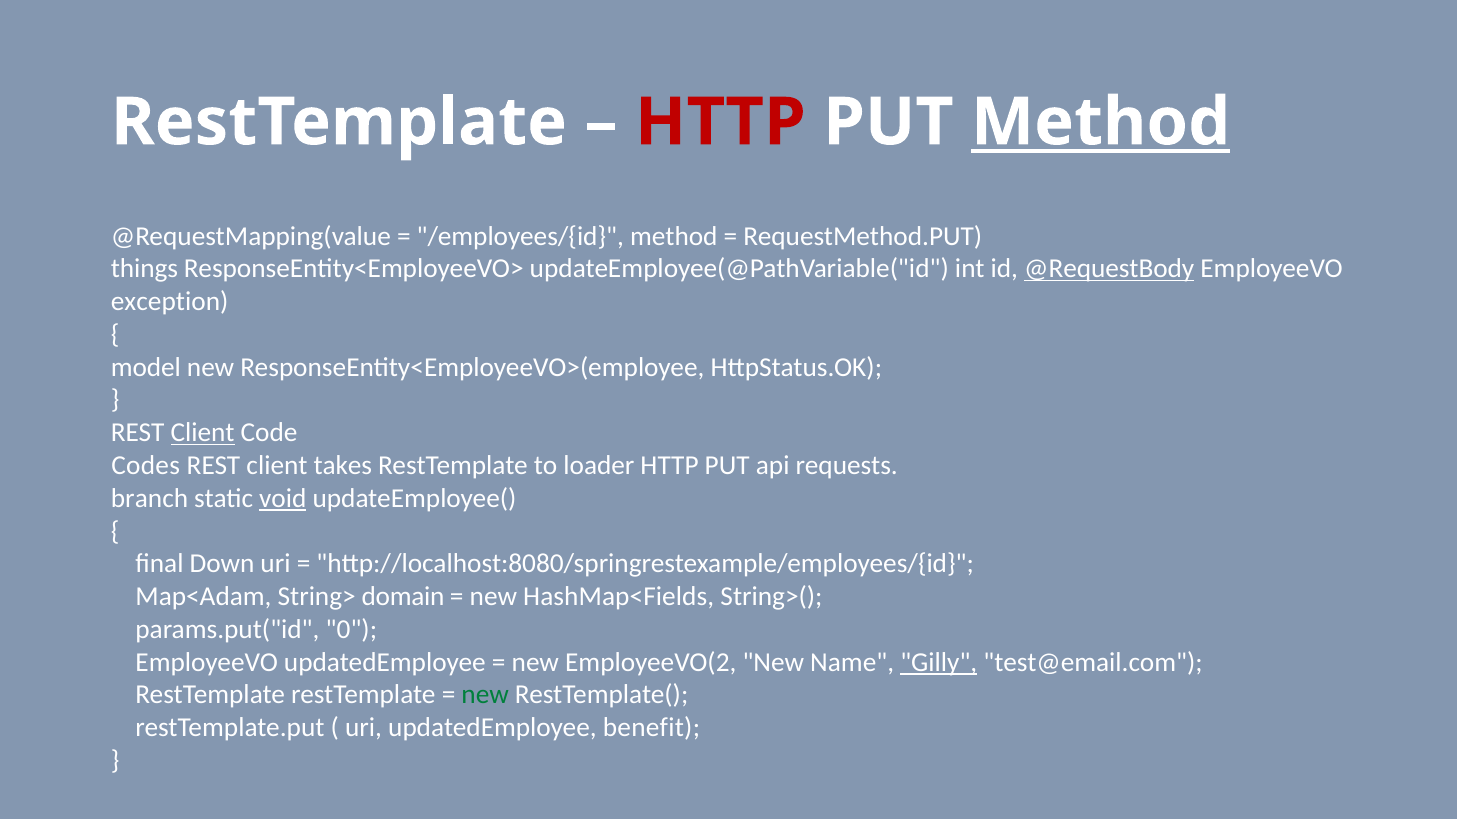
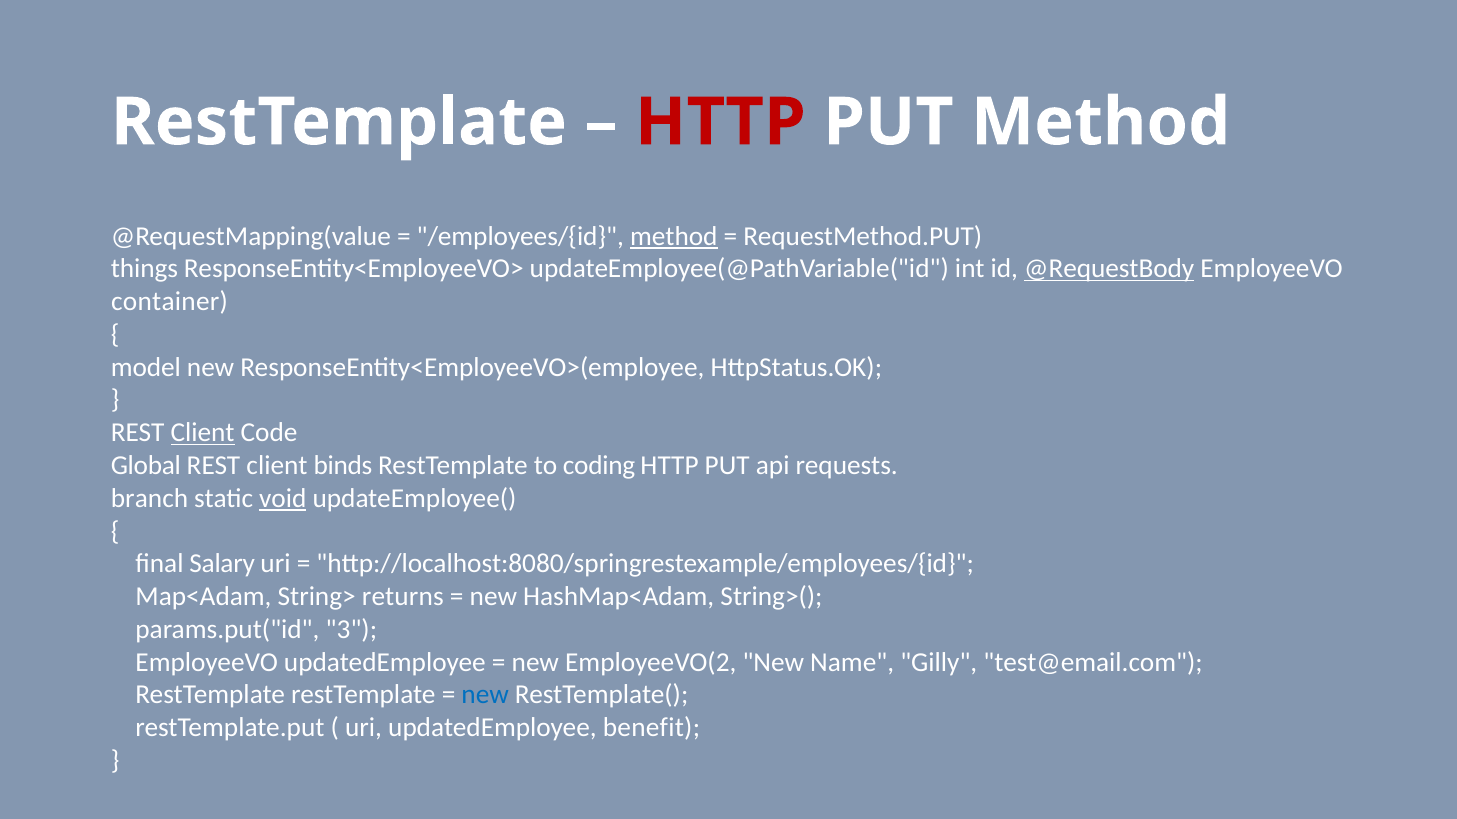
Method at (1101, 122) underline: present -> none
method at (674, 236) underline: none -> present
exception: exception -> container
Codes: Codes -> Global
takes: takes -> binds
loader: loader -> coding
Down: Down -> Salary
domain: domain -> returns
HashMap<Fields: HashMap<Fields -> HashMap<Adam
0: 0 -> 3
Gilly underline: present -> none
new at (485, 695) colour: green -> blue
